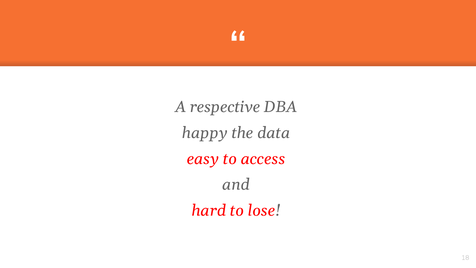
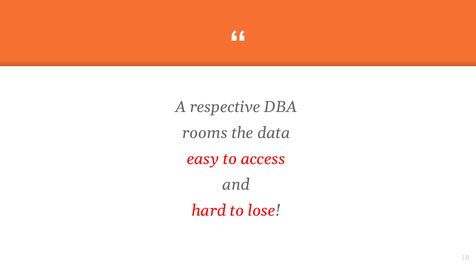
happy: happy -> rooms
